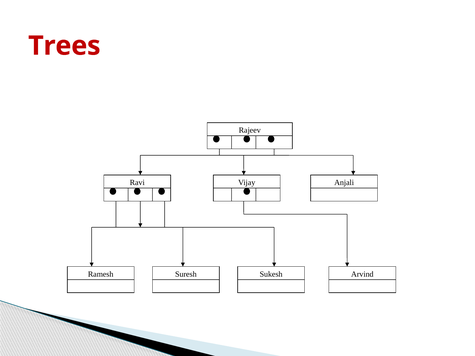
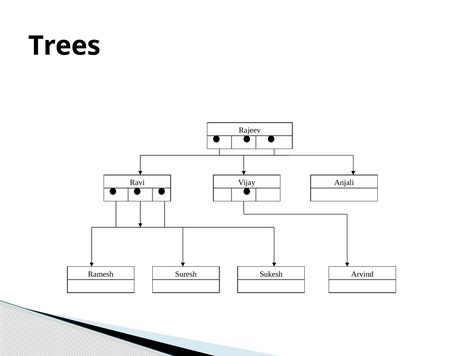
Trees colour: red -> black
